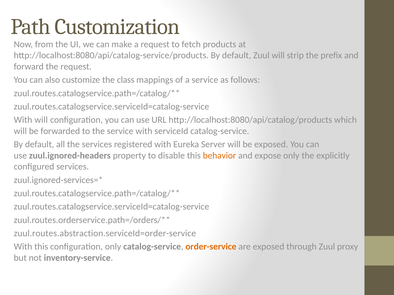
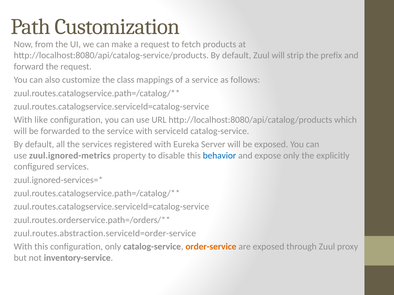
With will: will -> like
zuul.ignored-headers: zuul.ignored-headers -> zuul.ignored-metrics
behavior colour: orange -> blue
